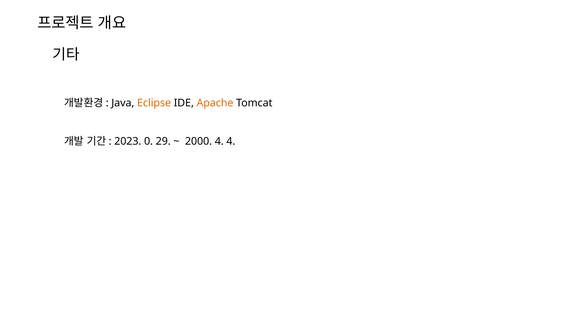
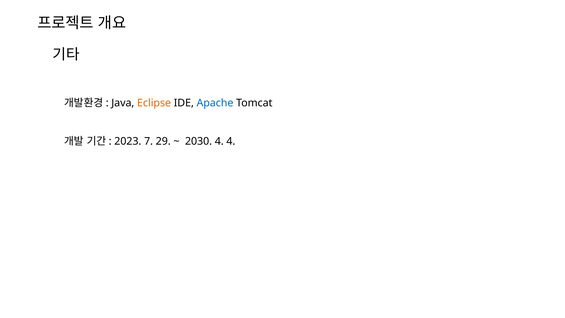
Apache colour: orange -> blue
0: 0 -> 7
2000: 2000 -> 2030
